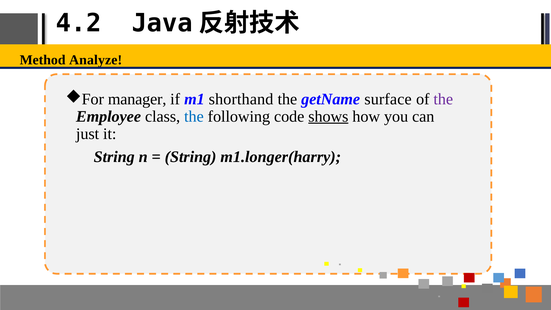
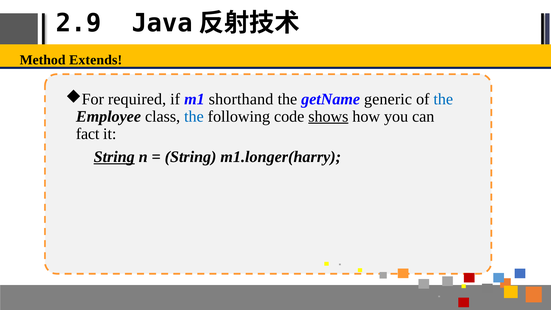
4.2: 4.2 -> 2.9
Analyze: Analyze -> Extends
manager: manager -> required
surface: surface -> generic
the at (443, 99) colour: purple -> blue
just: just -> fact
String at (114, 157) underline: none -> present
